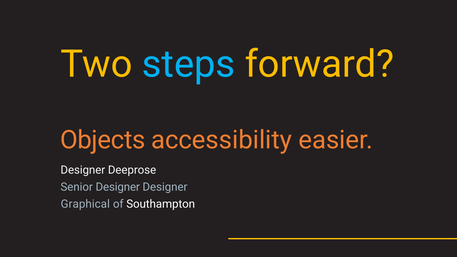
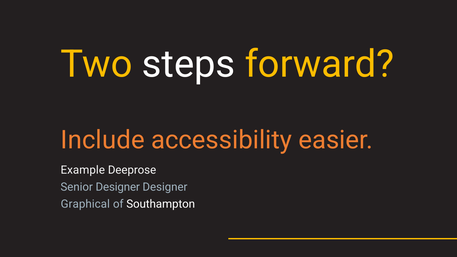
steps colour: light blue -> white
Objects: Objects -> Include
Designer at (83, 170): Designer -> Example
